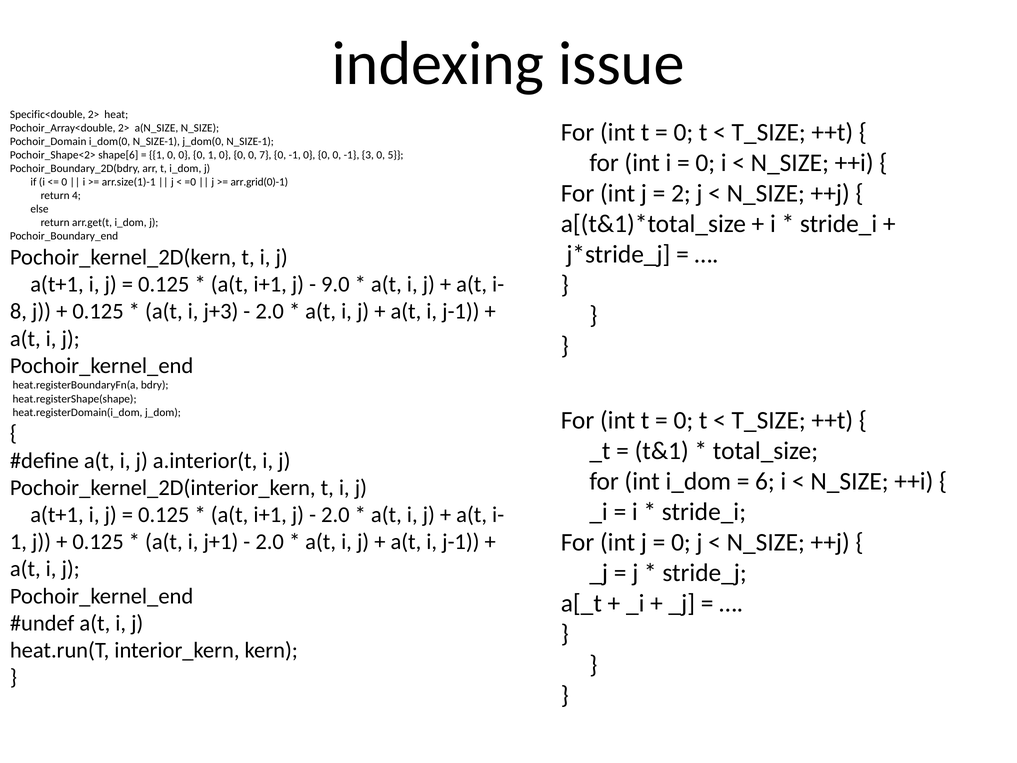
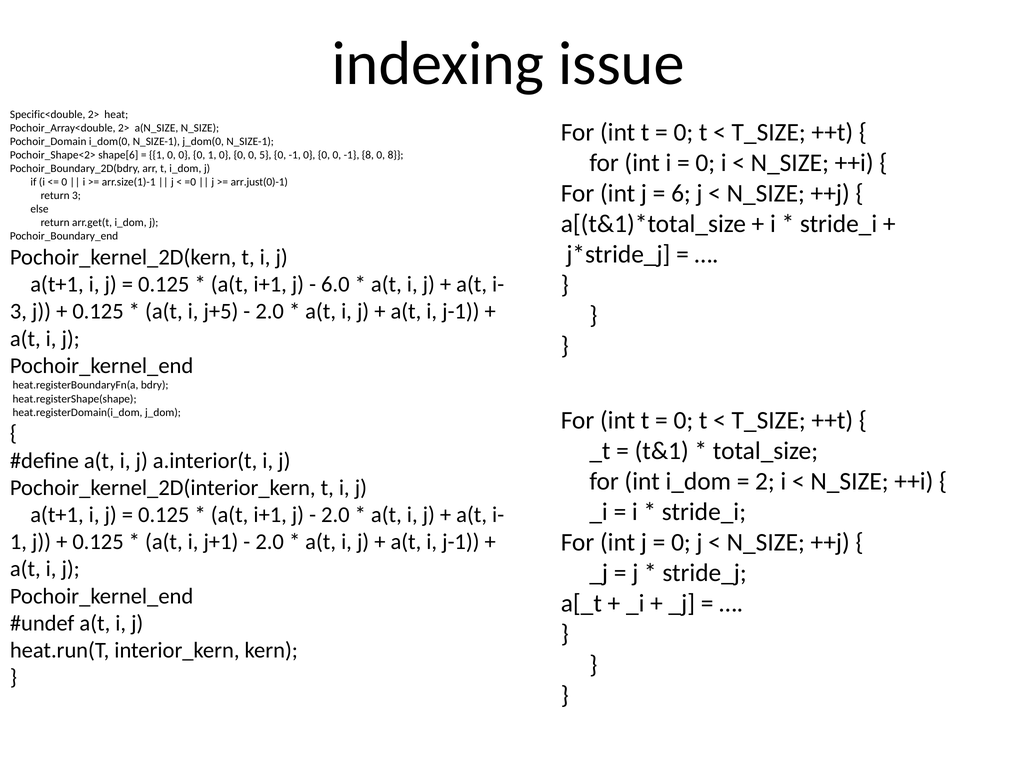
7: 7 -> 5
-1 3: 3 -> 8
0 5: 5 -> 8
arr.grid(0)-1: arr.grid(0)-1 -> arr.just(0)-1
2: 2 -> 6
return 4: 4 -> 3
9.0: 9.0 -> 6.0
8 at (18, 311): 8 -> 3
j+3: j+3 -> j+5
6: 6 -> 2
